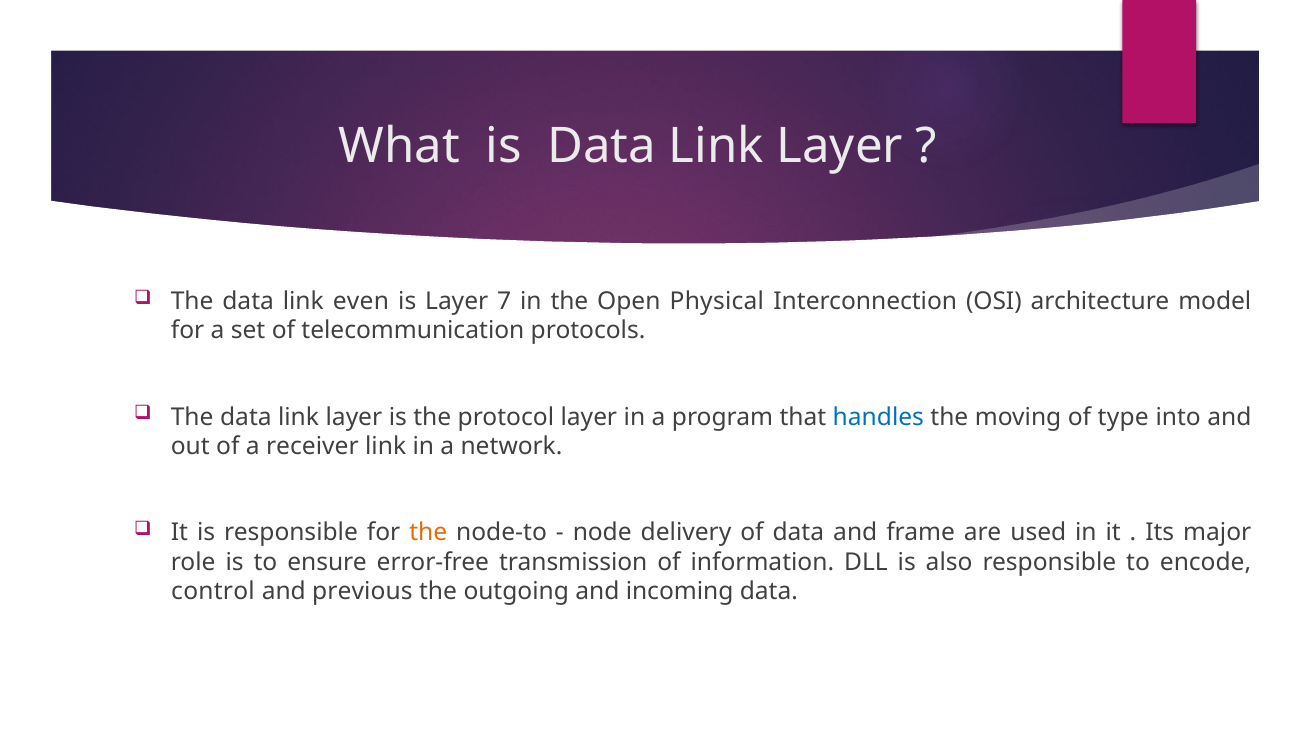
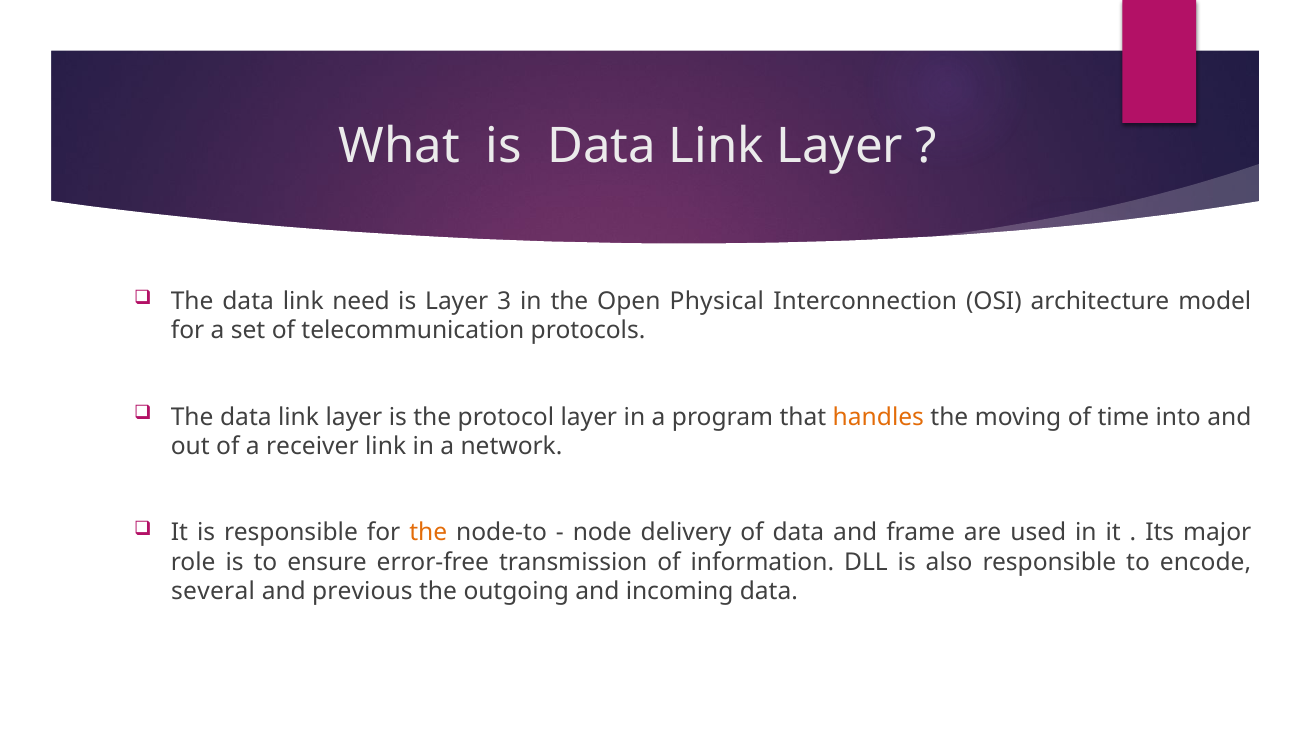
even: even -> need
7: 7 -> 3
handles colour: blue -> orange
type: type -> time
control: control -> several
